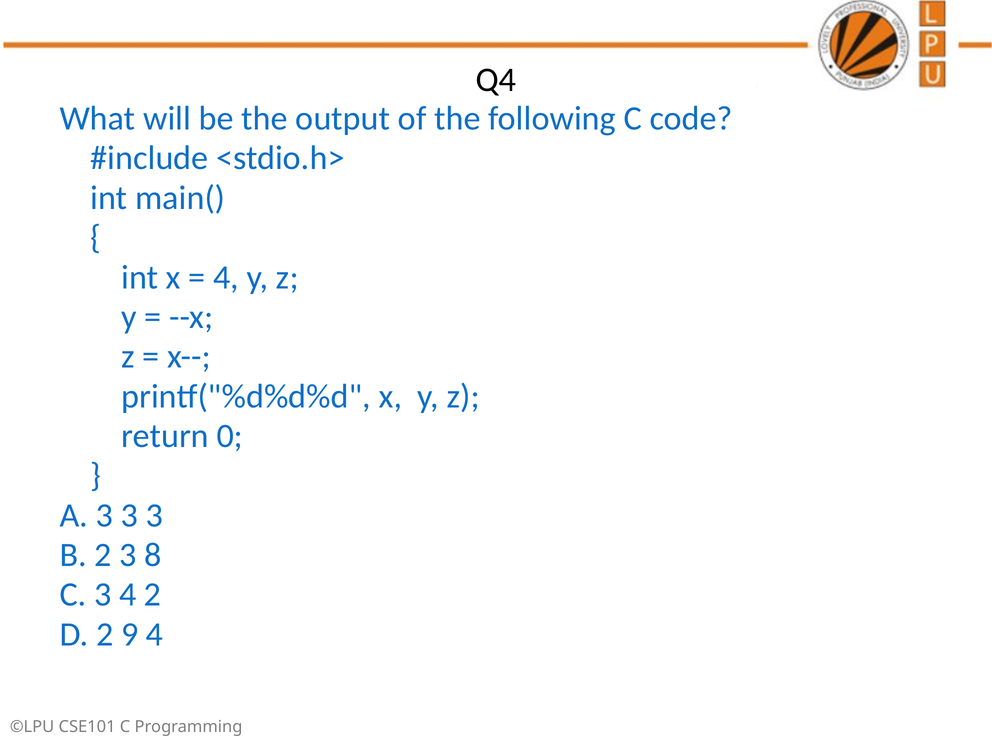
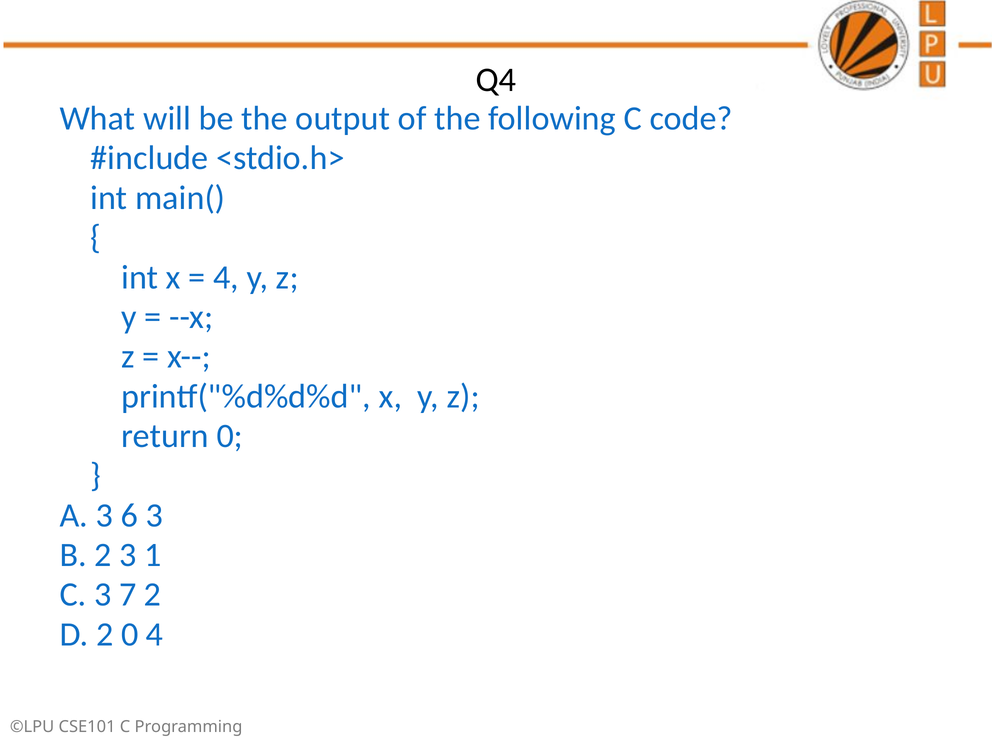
A 3 3: 3 -> 6
8: 8 -> 1
3 4: 4 -> 7
2 9: 9 -> 0
